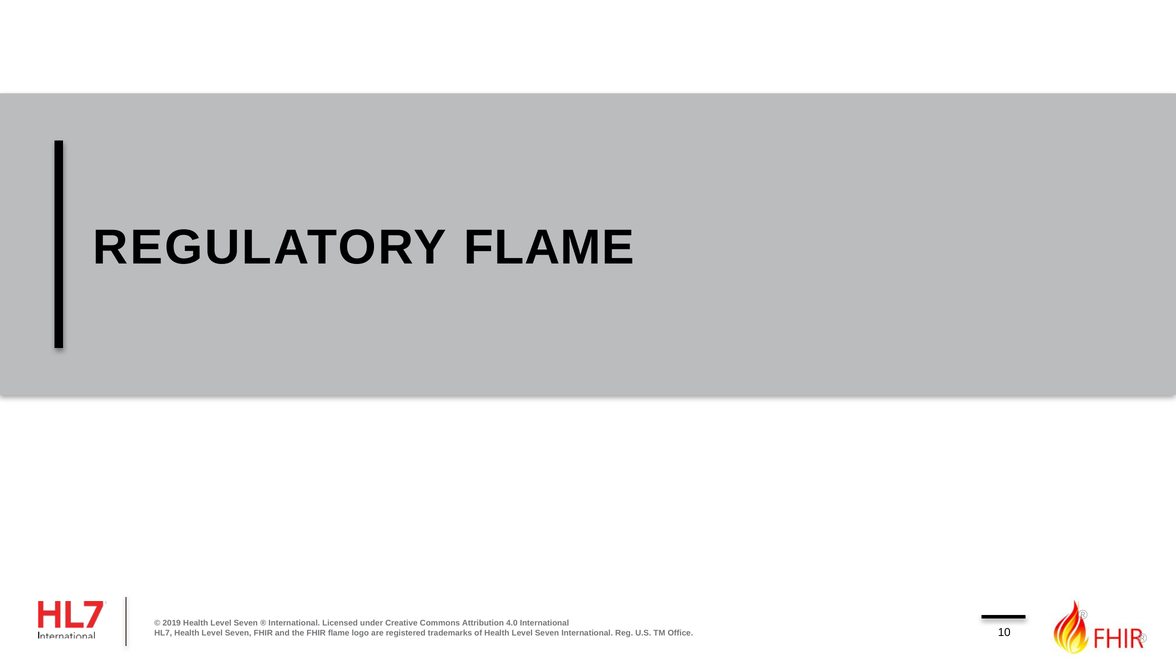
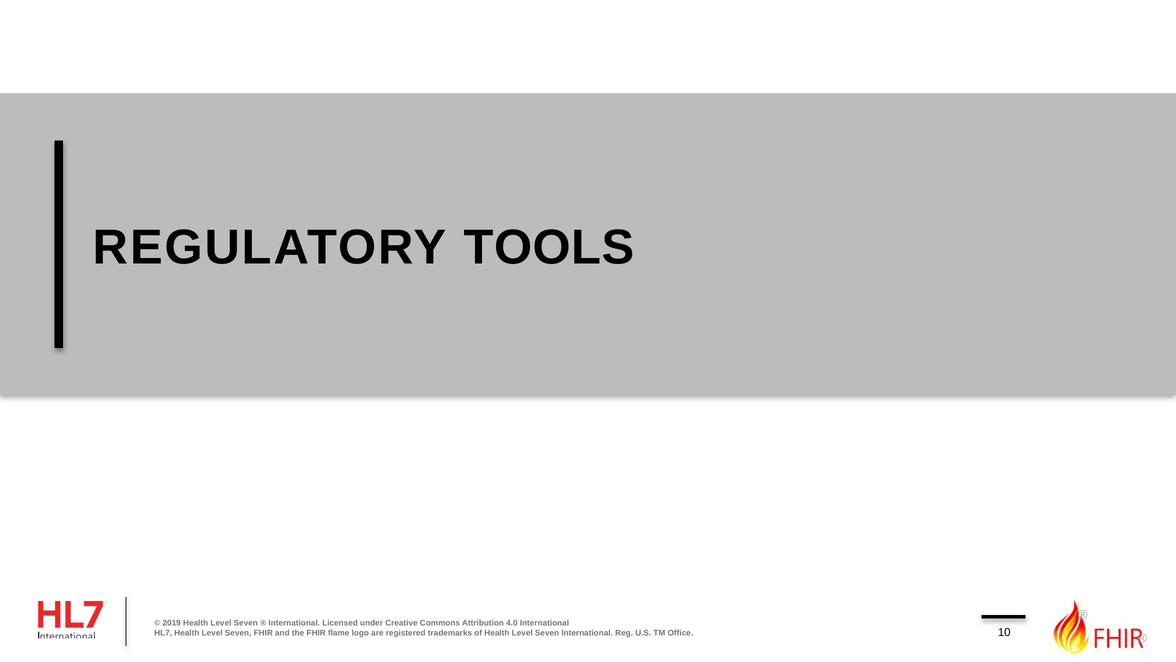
REGULATORY FLAME: FLAME -> TOOLS
